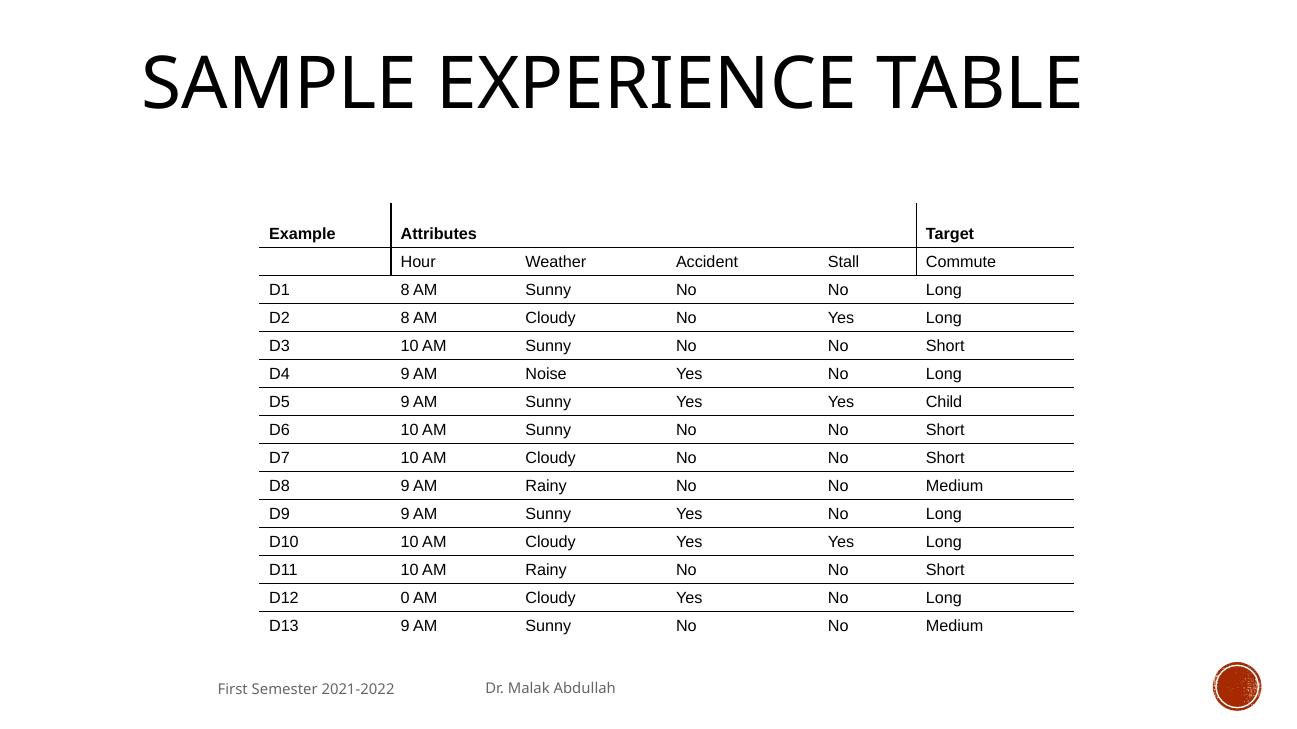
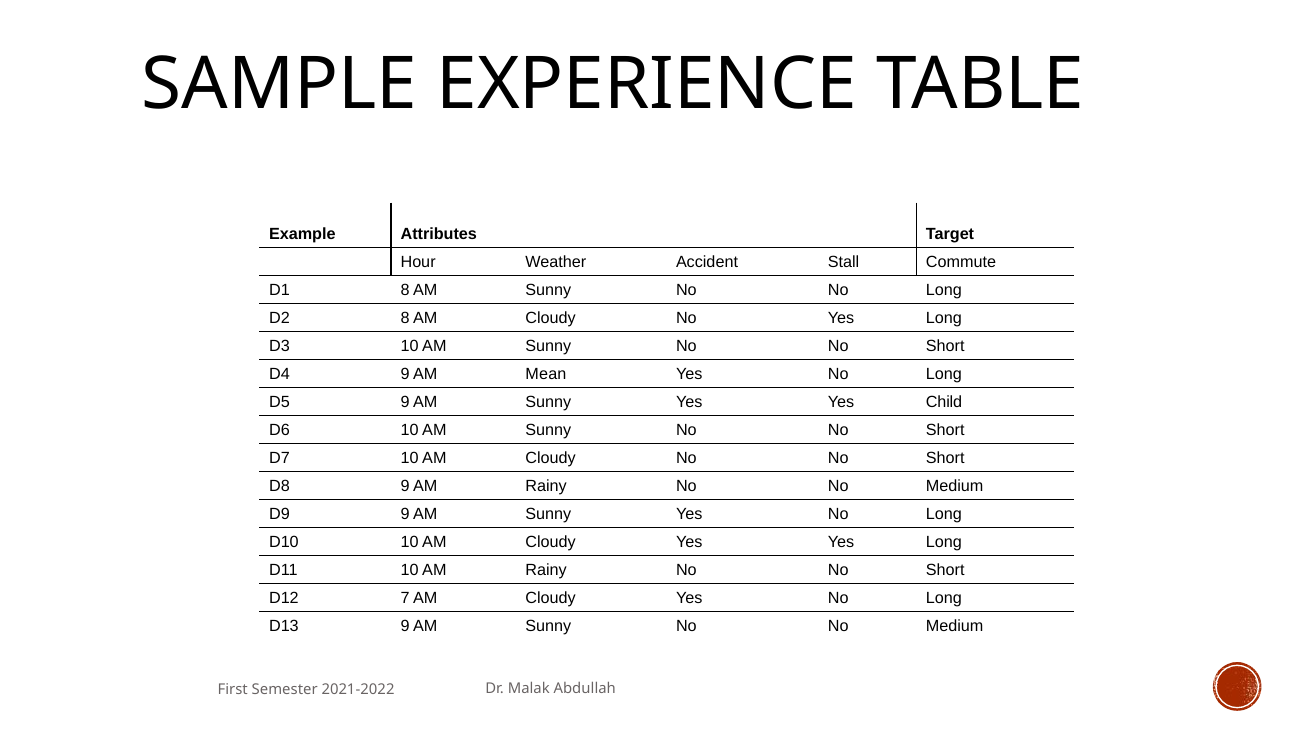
Noise: Noise -> Mean
0: 0 -> 7
